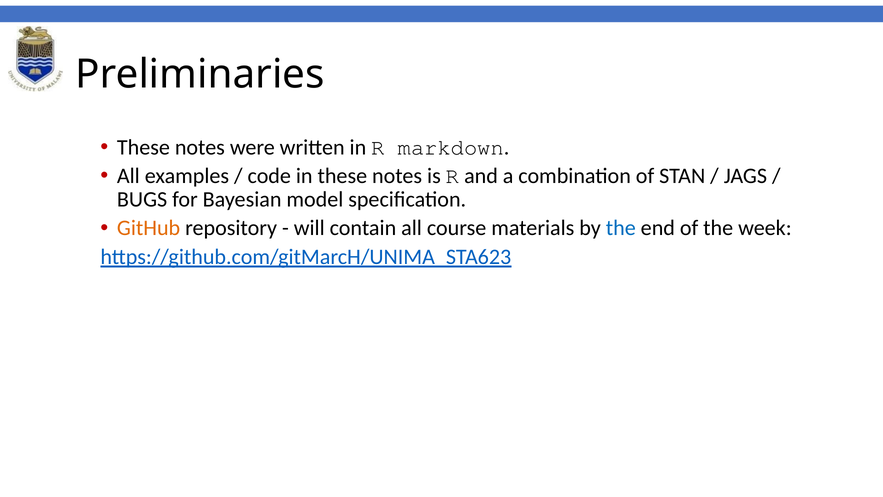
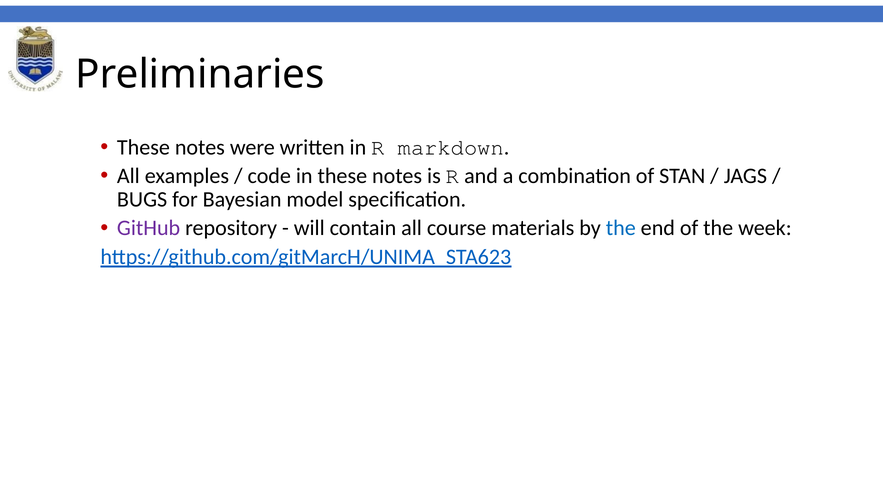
GitHub colour: orange -> purple
